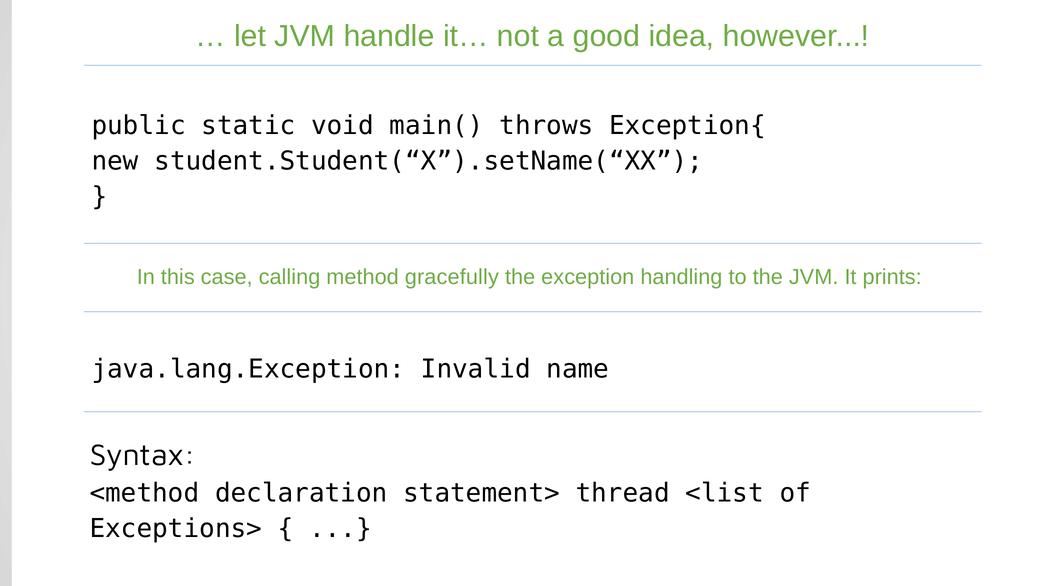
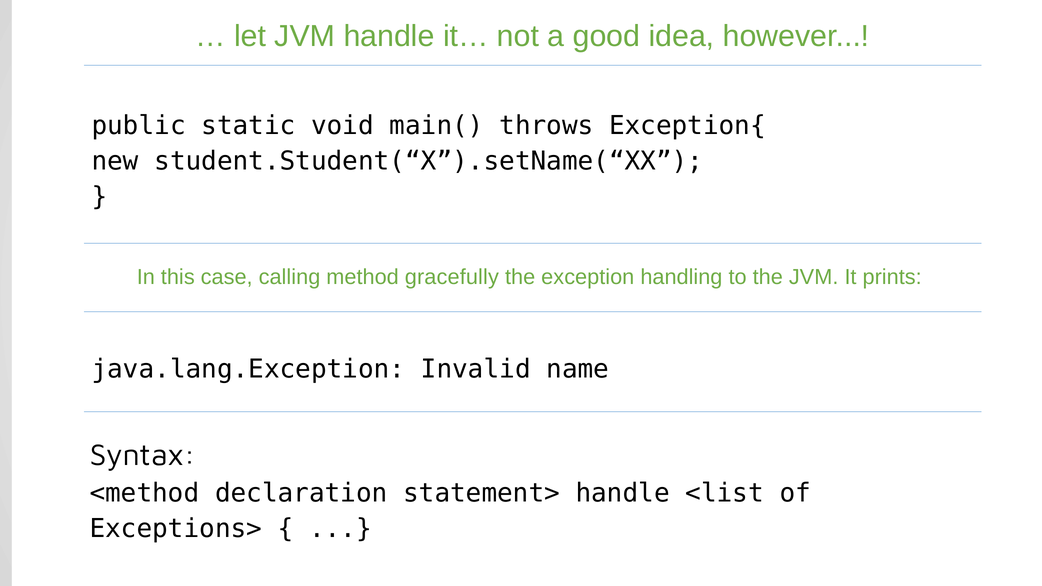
statement> thread: thread -> handle
